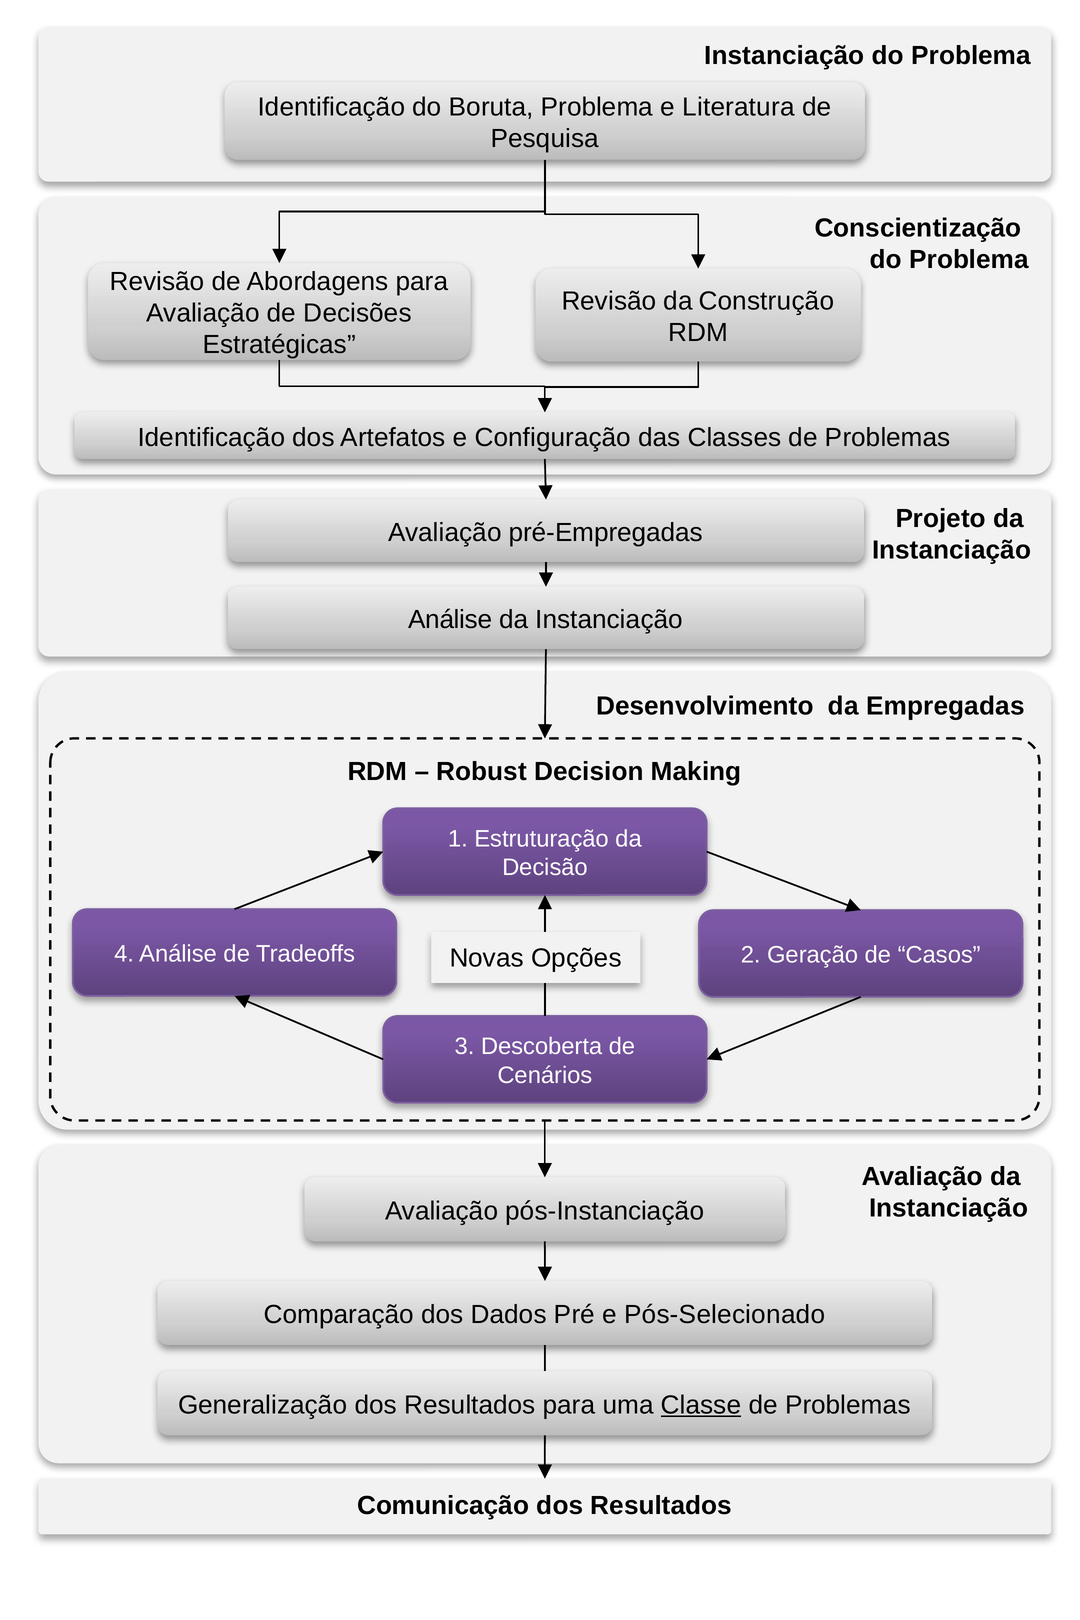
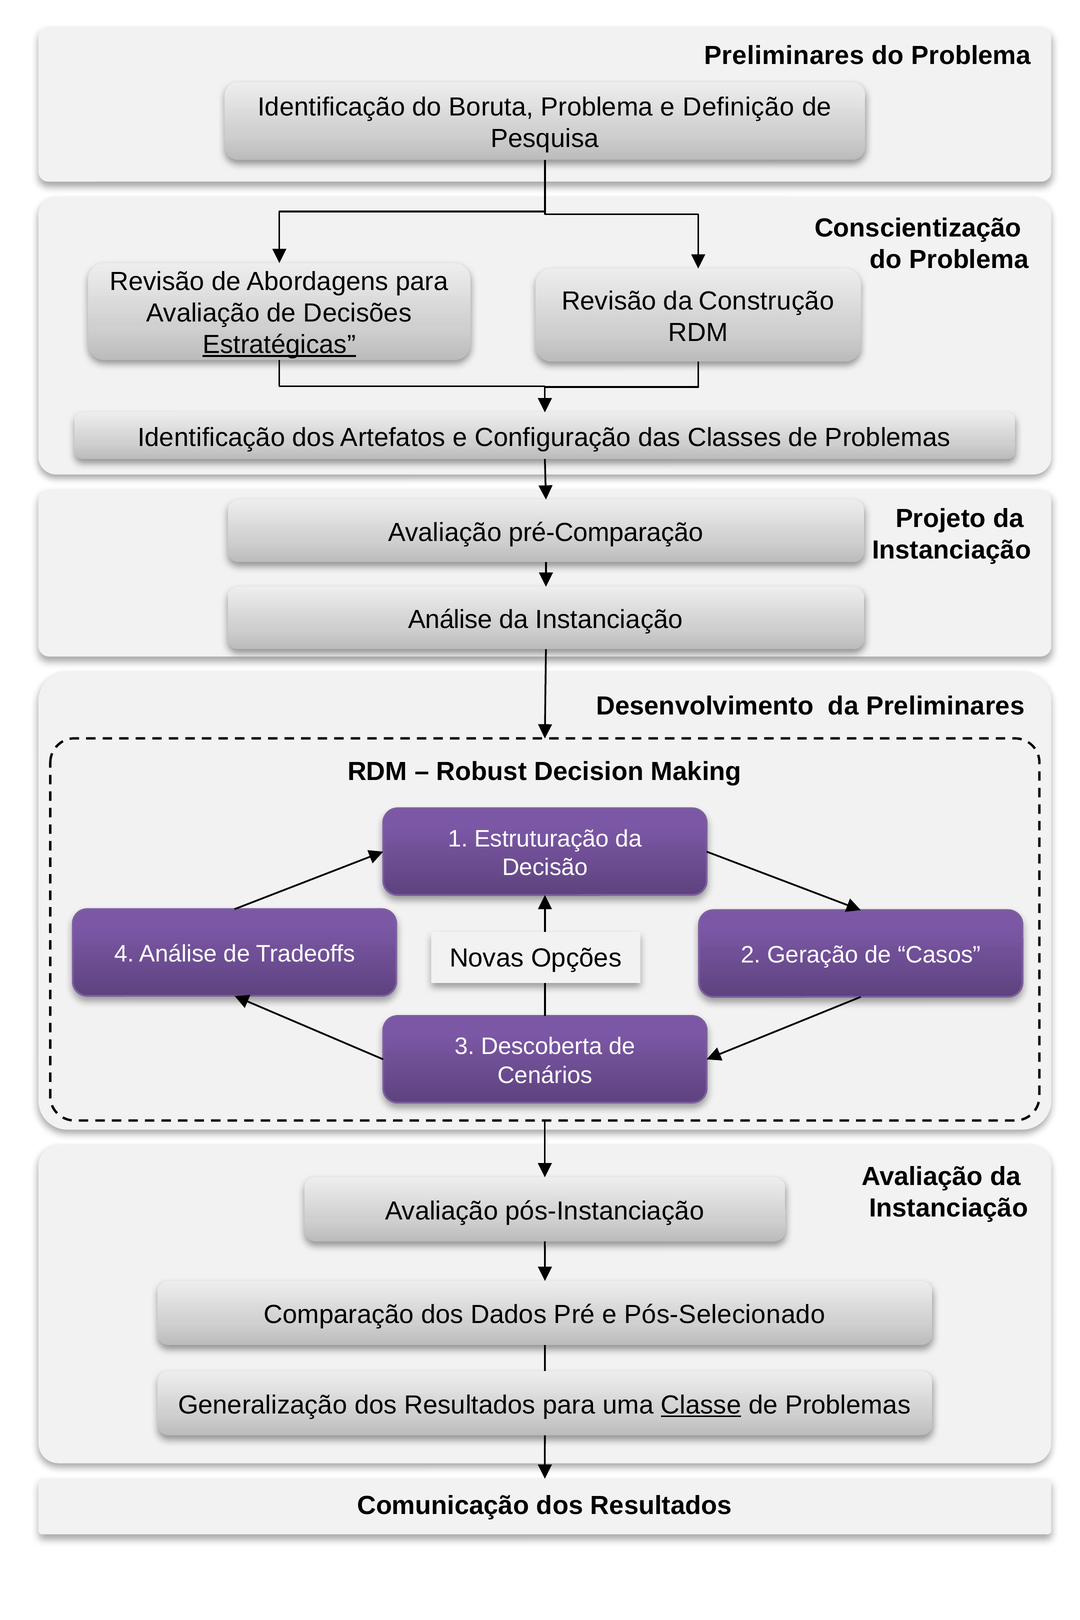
Instanciação at (784, 56): Instanciação -> Preliminares
Literatura: Literatura -> Definição
Estratégicas underline: none -> present
pré-Empregadas: pré-Empregadas -> pré-Comparação
da Empregadas: Empregadas -> Preliminares
